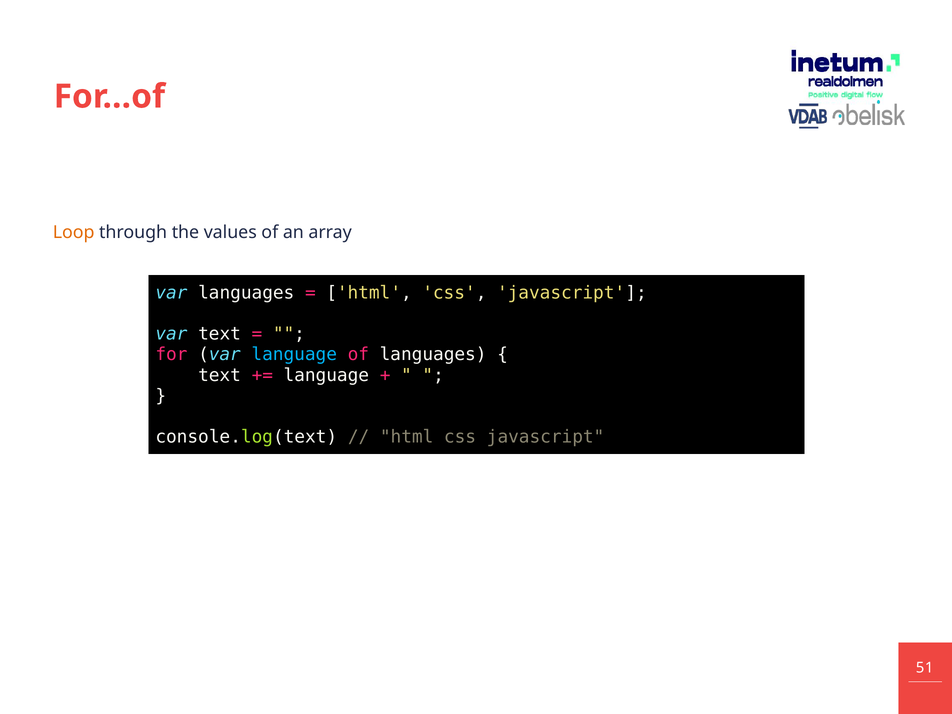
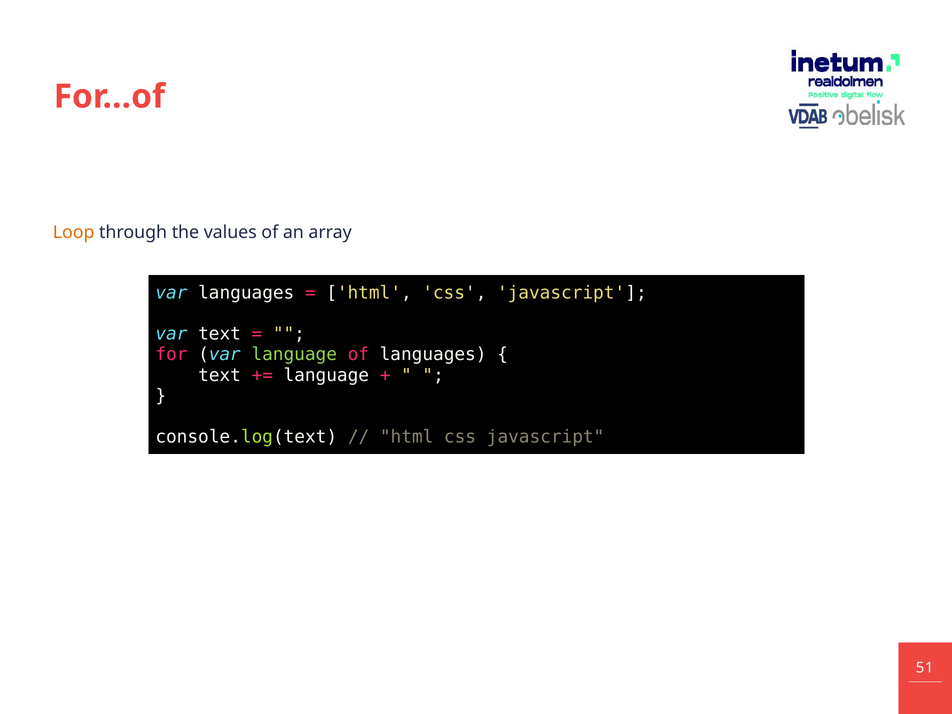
language at (294, 355) colour: light blue -> light green
